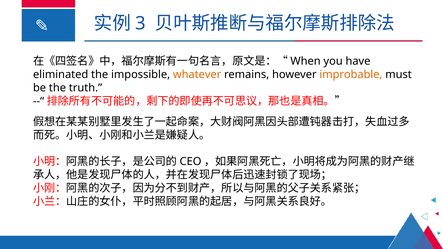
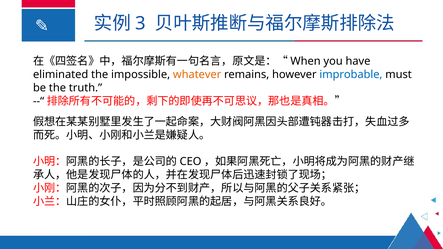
improbable colour: orange -> blue
